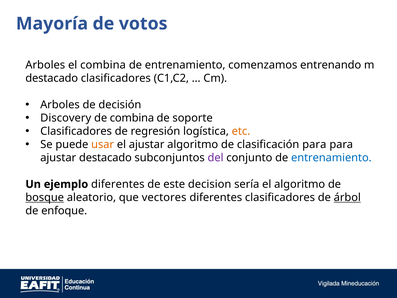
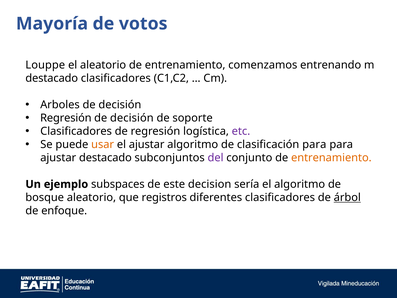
Arboles at (45, 65): Arboles -> Louppe
el combina: combina -> aleatorio
Discovery at (66, 118): Discovery -> Regresión
combina at (132, 118): combina -> decisión
etc colour: orange -> purple
entrenamiento at (331, 158) colour: blue -> orange
ejemplo diferentes: diferentes -> subspaces
bosque underline: present -> none
vectores: vectores -> registros
